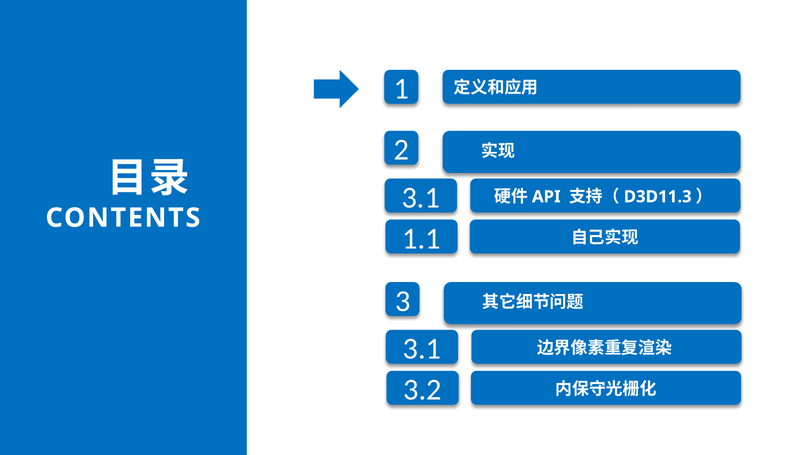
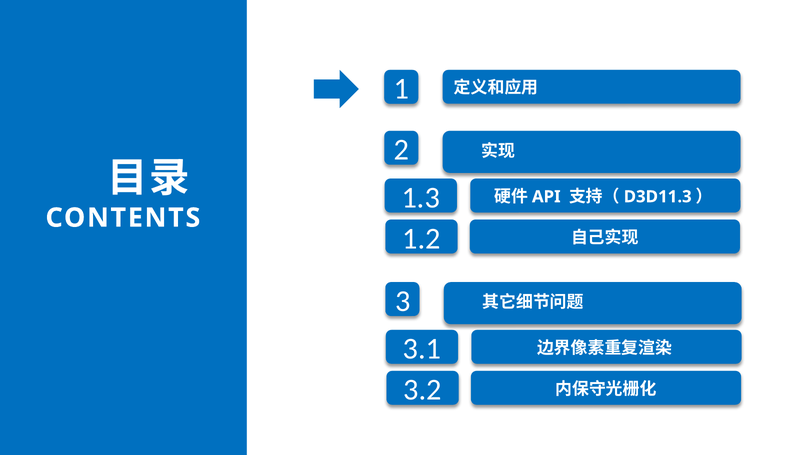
3.1 at (421, 198): 3.1 -> 1.3
1.1: 1.1 -> 1.2
